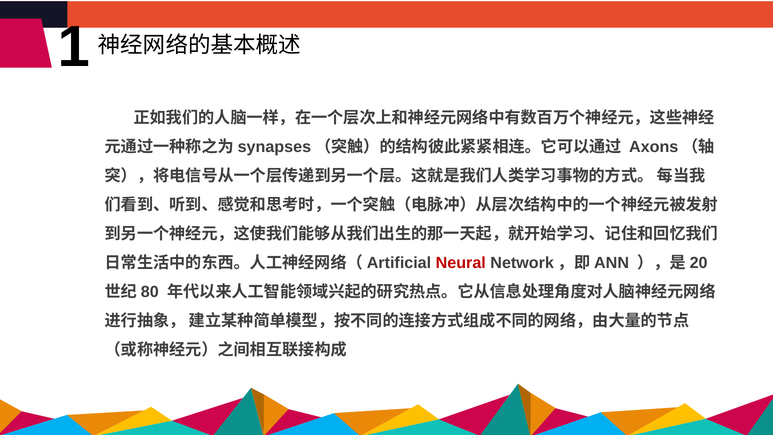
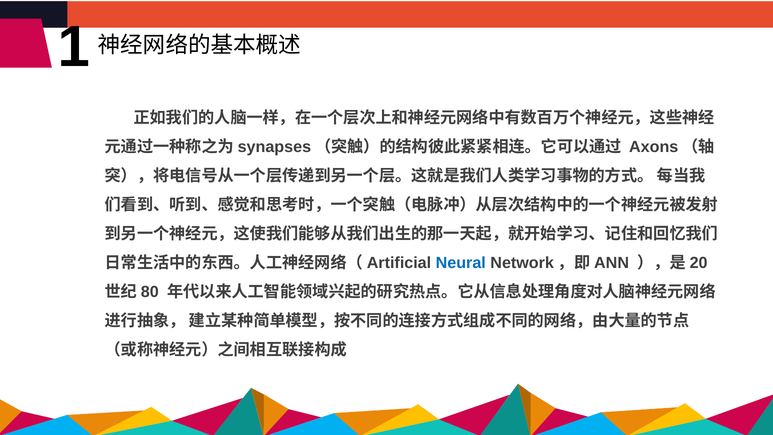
Neural colour: red -> blue
